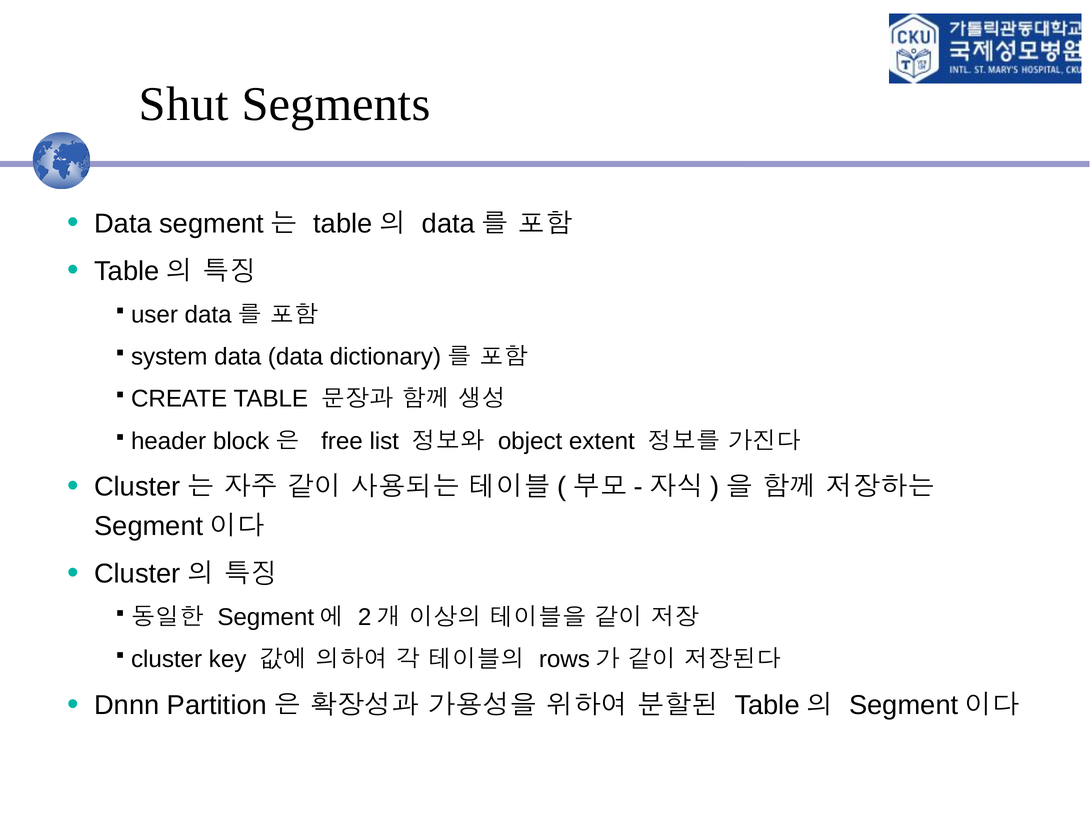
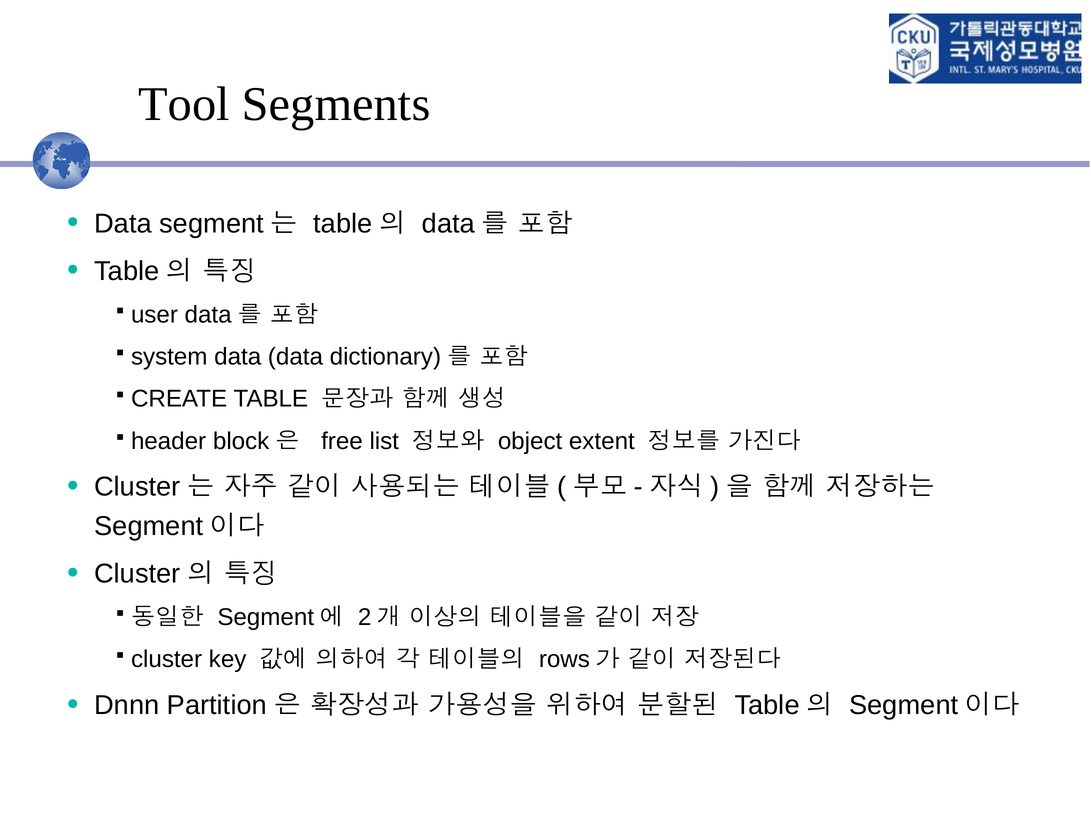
Shut: Shut -> Tool
